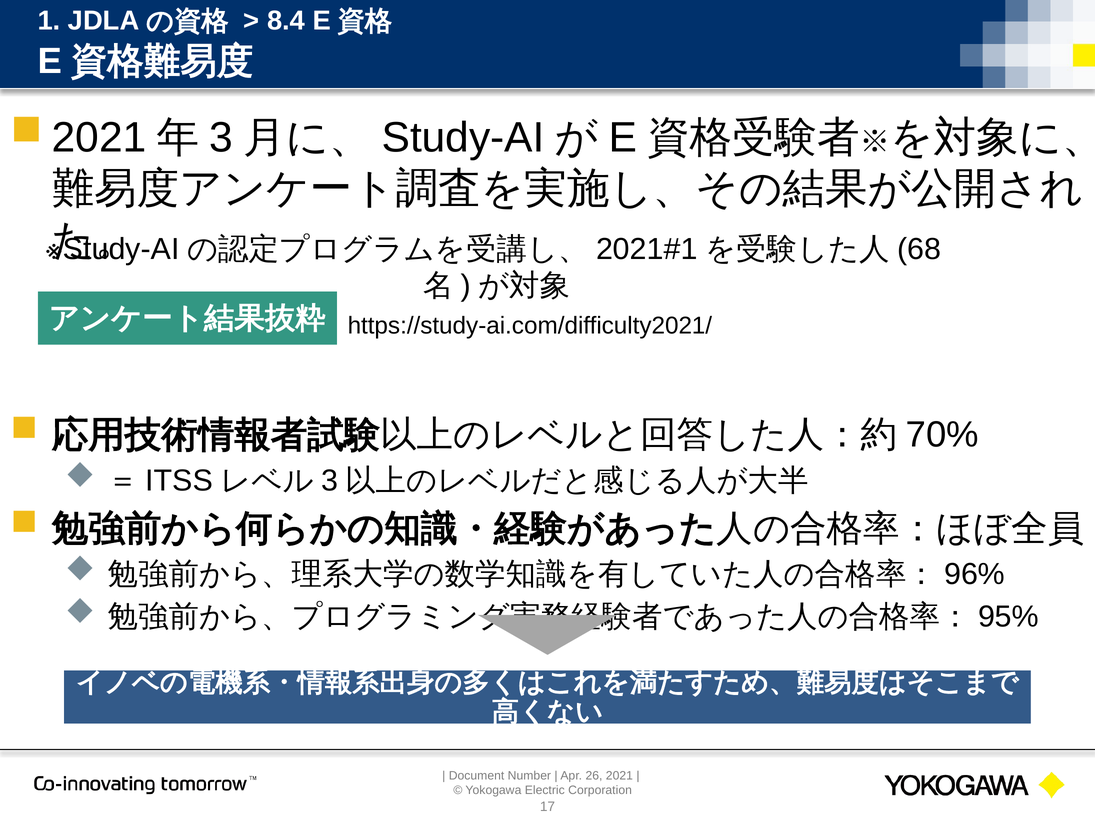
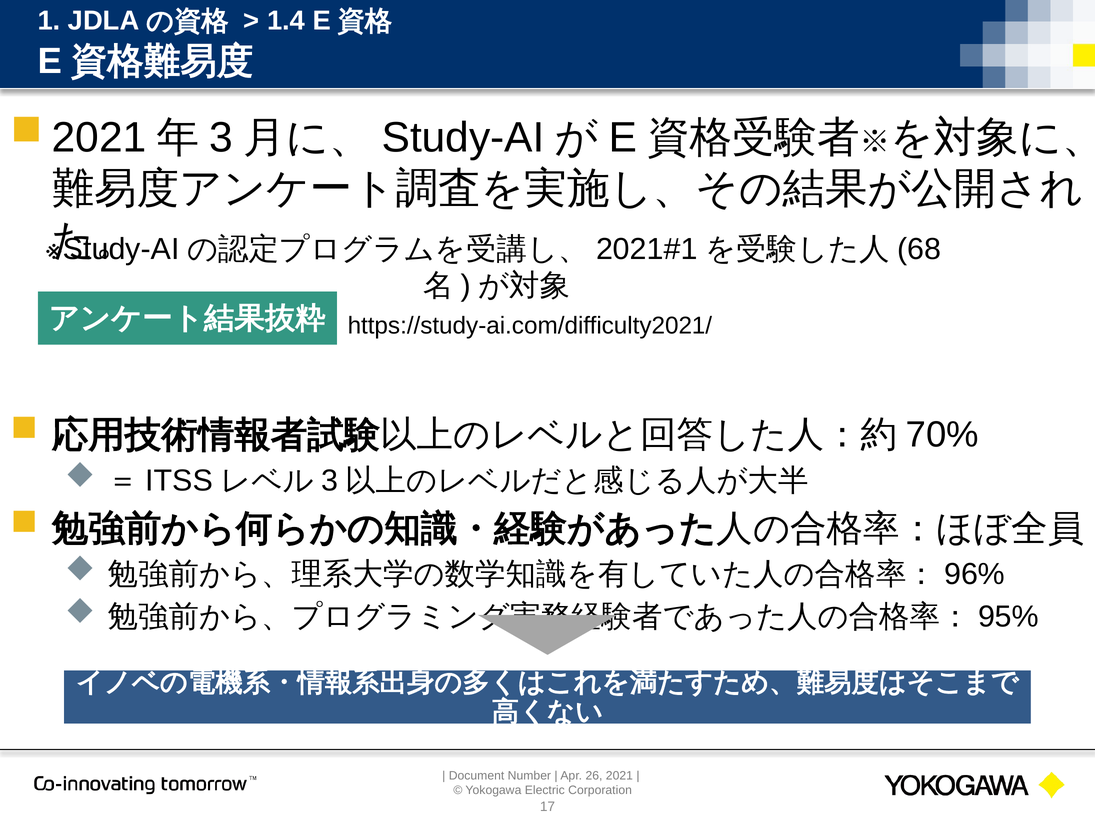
8.4: 8.4 -> 1.4
